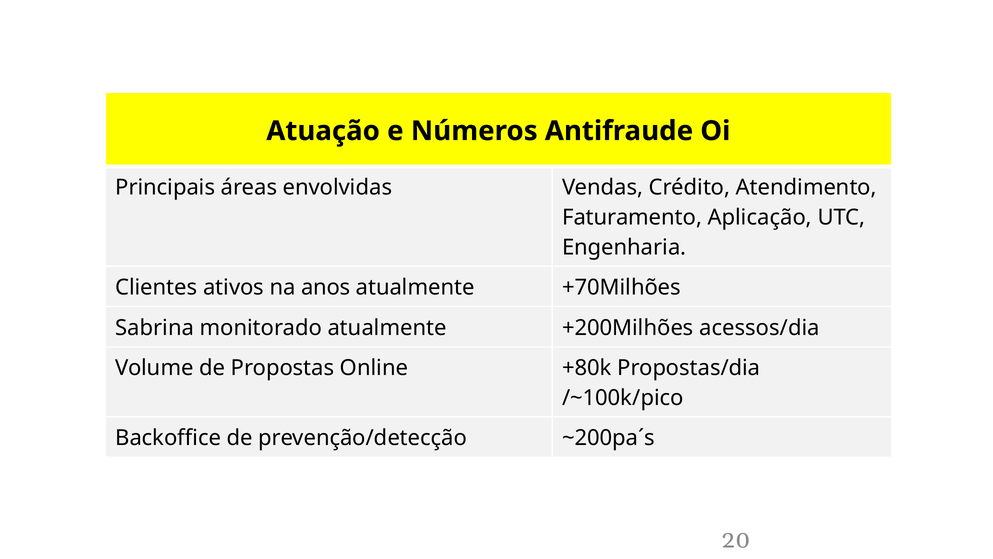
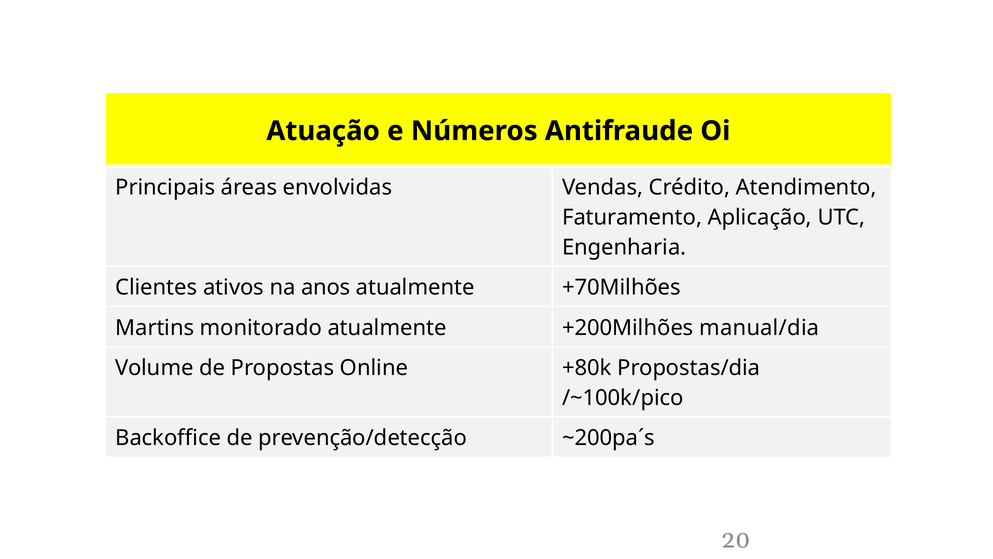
Sabrina: Sabrina -> Martins
acessos/dia: acessos/dia -> manual/dia
